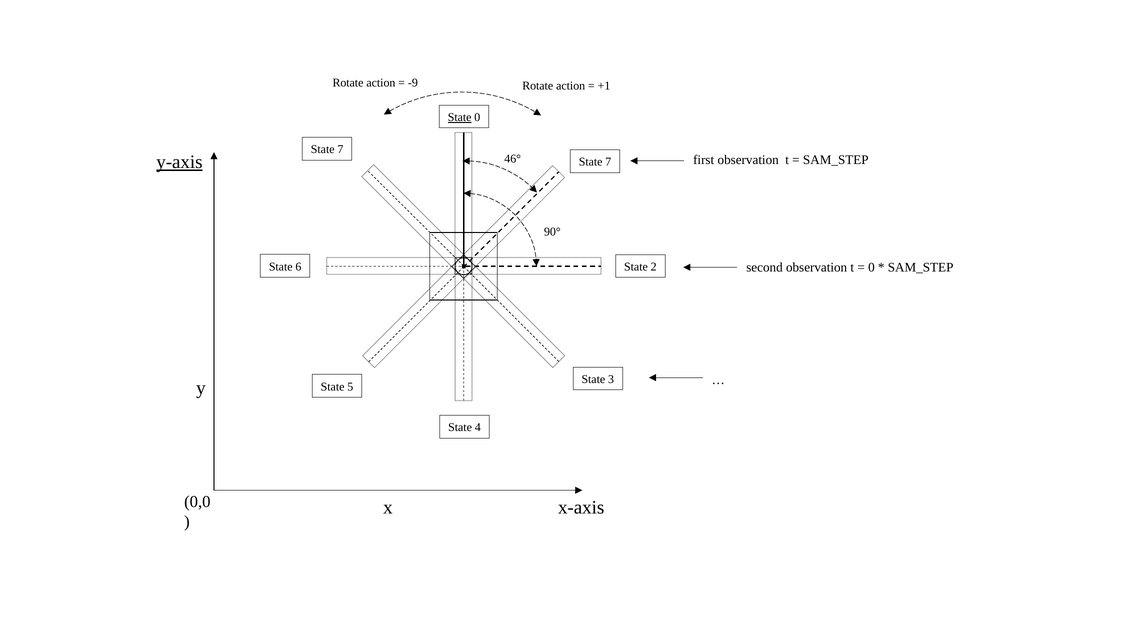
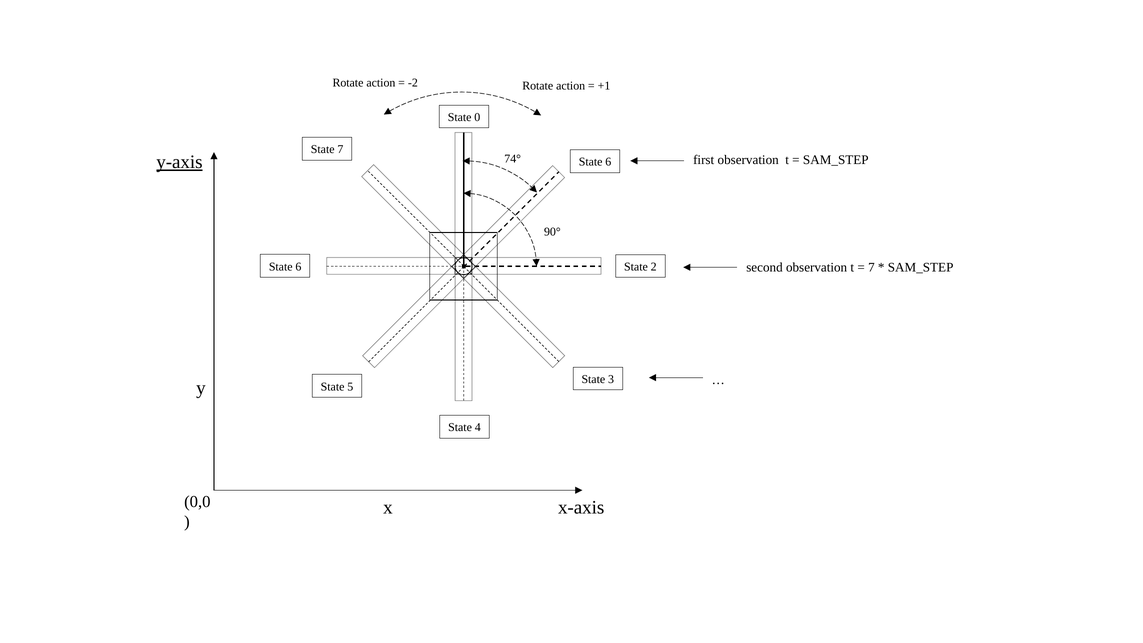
-9: -9 -> -2
State at (460, 117) underline: present -> none
46°: 46° -> 74°
7 at (608, 162): 7 -> 6
0 at (871, 267): 0 -> 7
